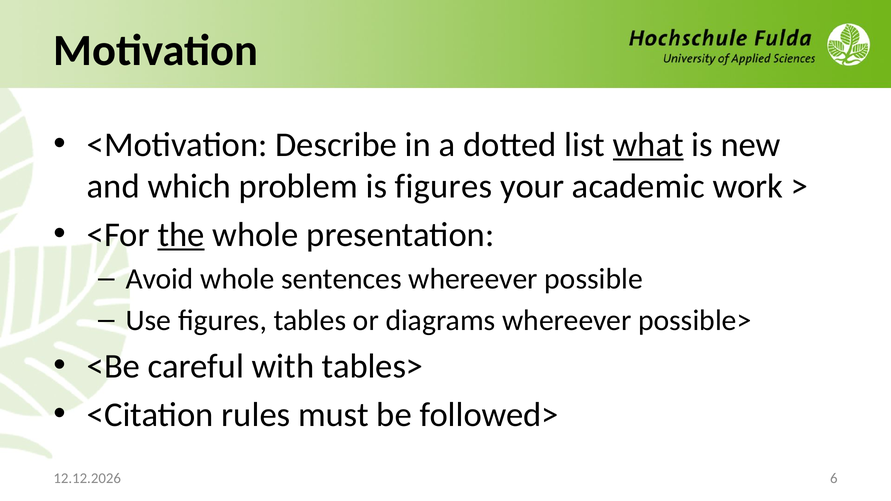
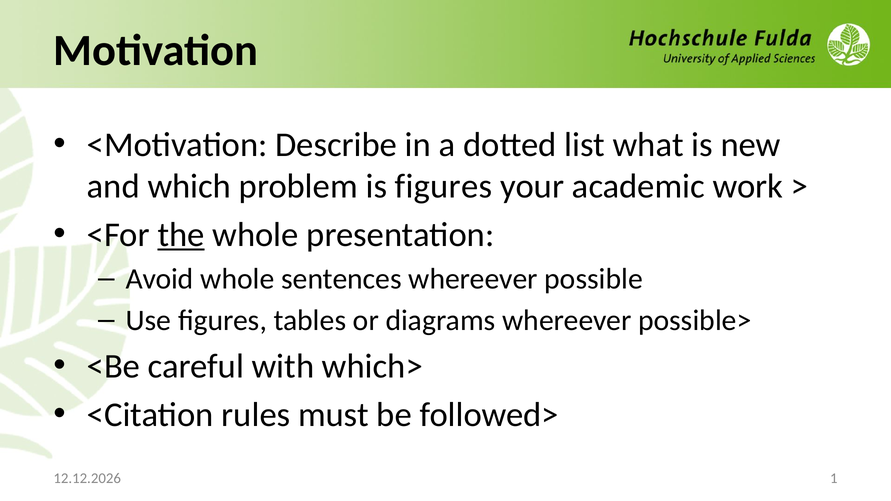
what underline: present -> none
tables>: tables> -> which>
6: 6 -> 1
